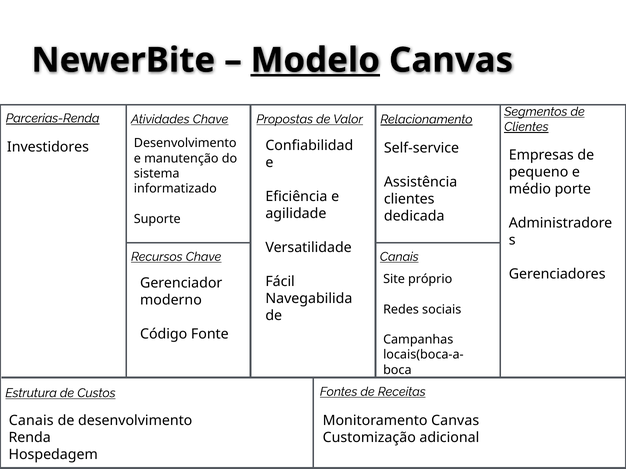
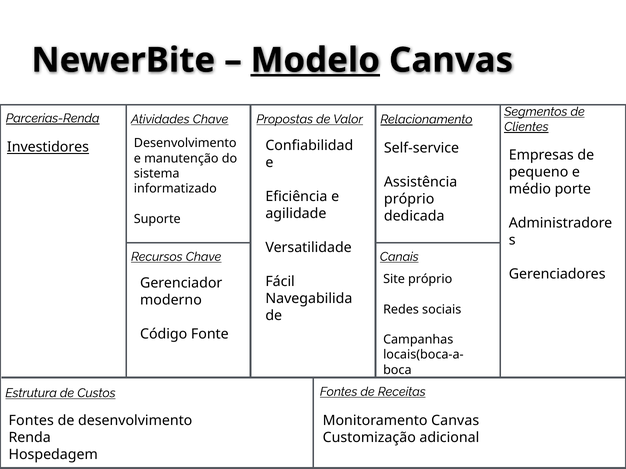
Investidores underline: none -> present
clientes at (409, 199): clientes -> próprio
Canais at (31, 421): Canais -> Fontes
